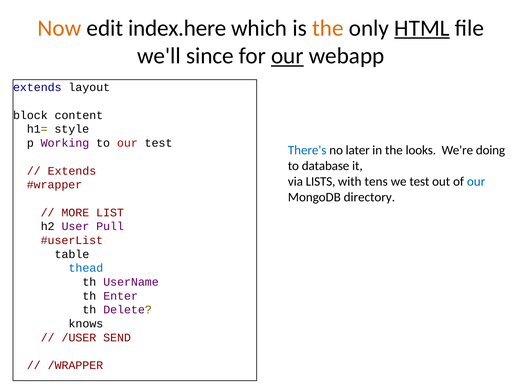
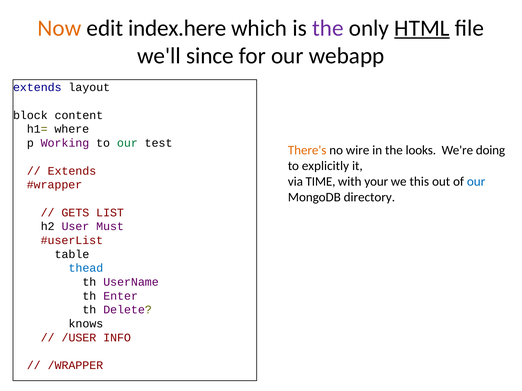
the at (328, 28) colour: orange -> purple
our at (287, 56) underline: present -> none
style: style -> where
our at (127, 143) colour: red -> green
There's colour: blue -> orange
later: later -> wire
database: database -> explicitly
LISTS: LISTS -> TIME
tens: tens -> your
we test: test -> this
MORE: MORE -> GETS
Pull: Pull -> Must
SEND: SEND -> INFO
